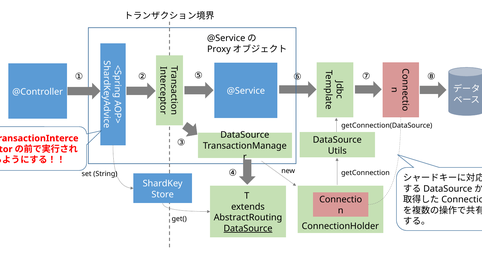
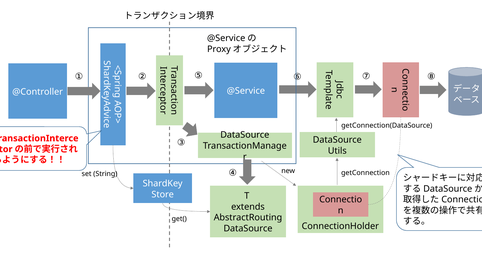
DataSource at (248, 229) underline: present -> none
